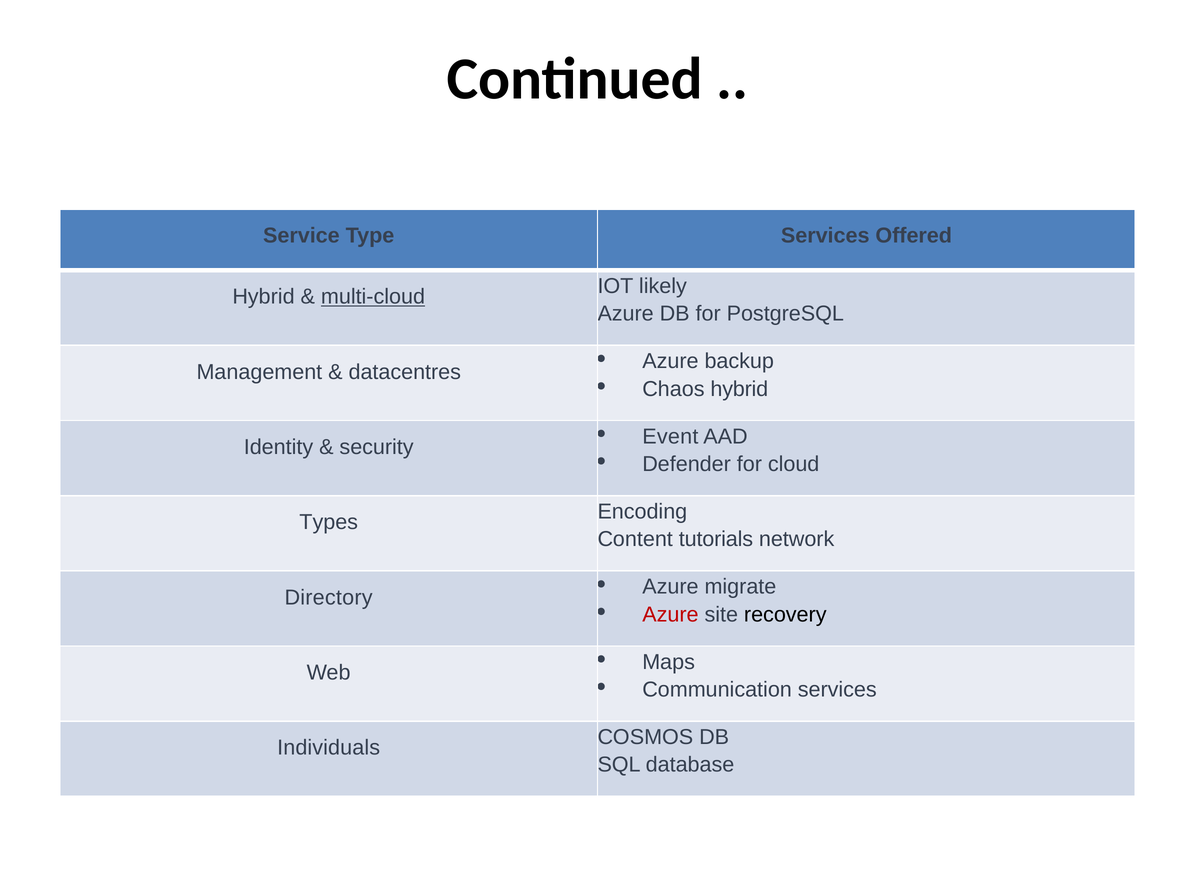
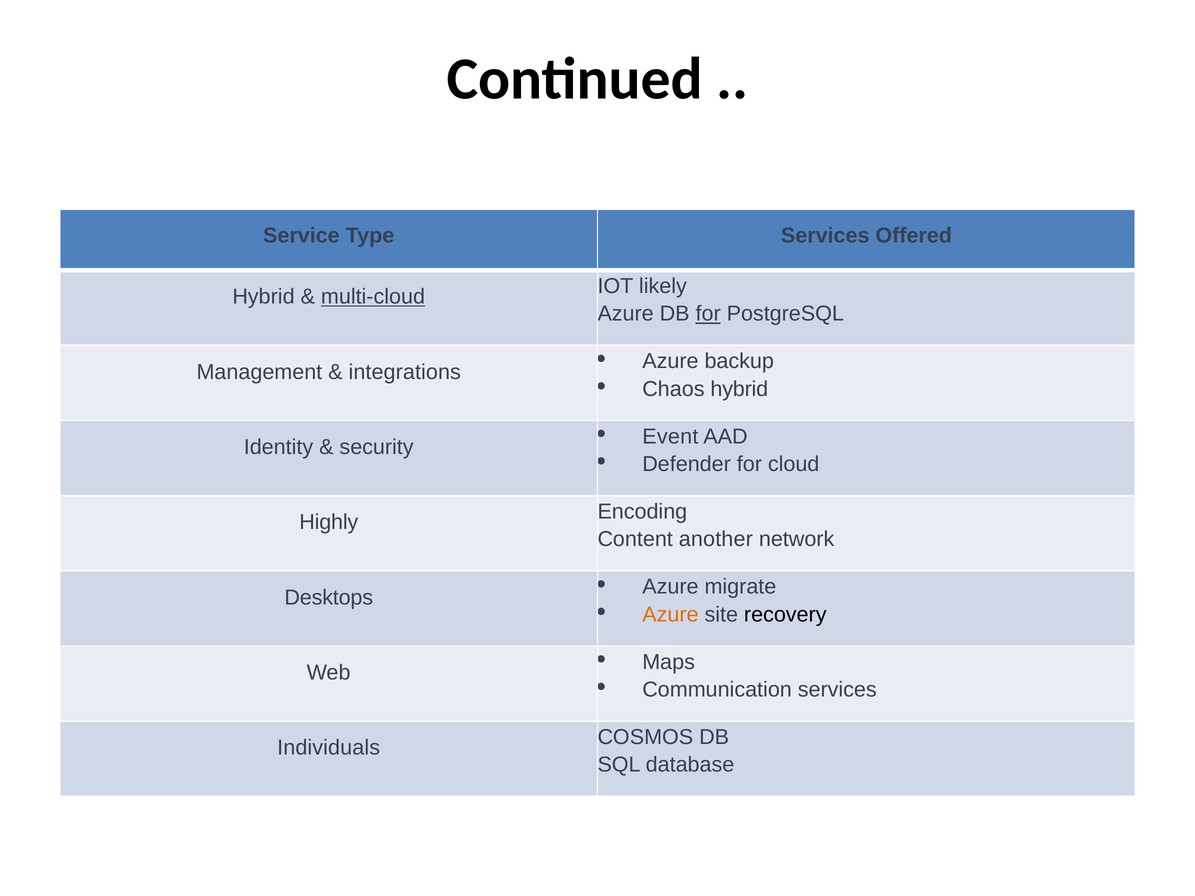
for at (708, 314) underline: none -> present
datacentres: datacentres -> integrations
Types: Types -> Highly
tutorials: tutorials -> another
Directory: Directory -> Desktops
Azure at (670, 615) colour: red -> orange
